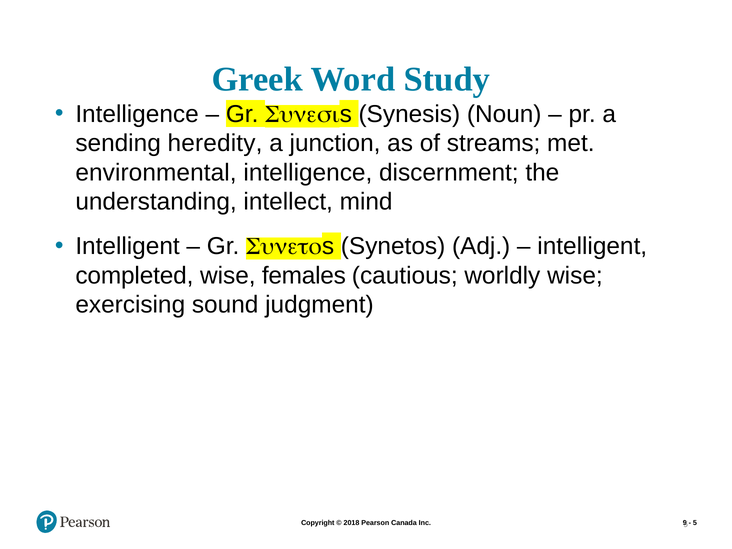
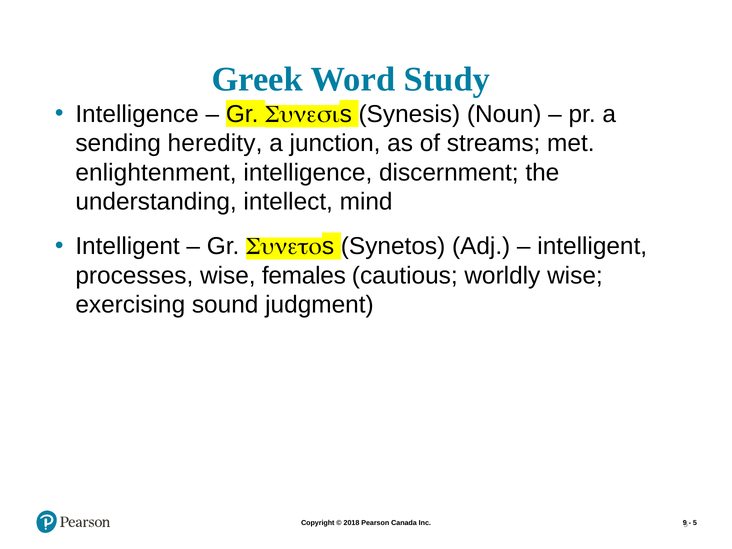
environmental: environmental -> enlightenment
completed: completed -> processes
